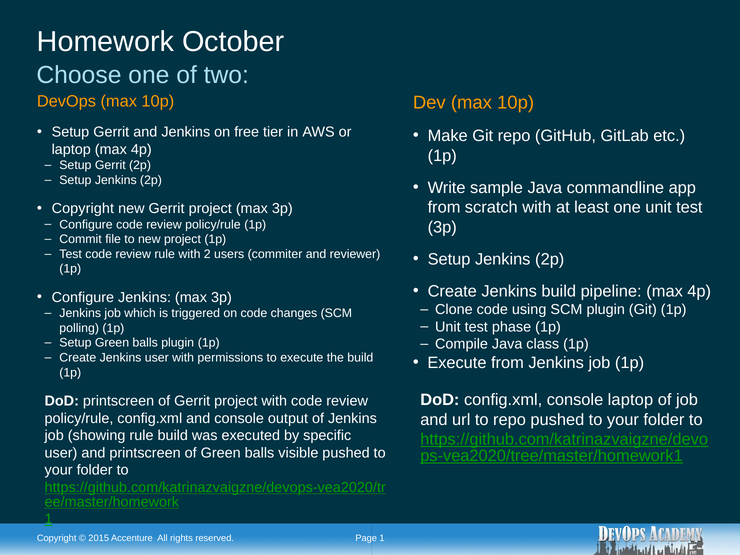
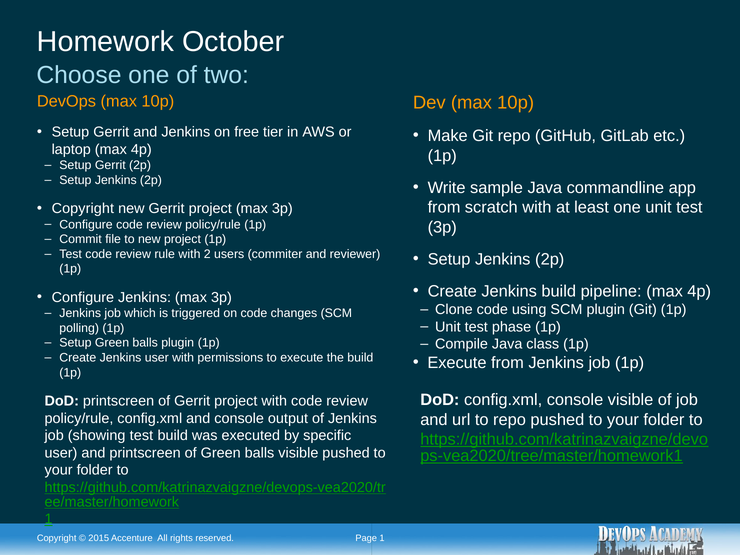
console laptop: laptop -> visible
showing rule: rule -> test
